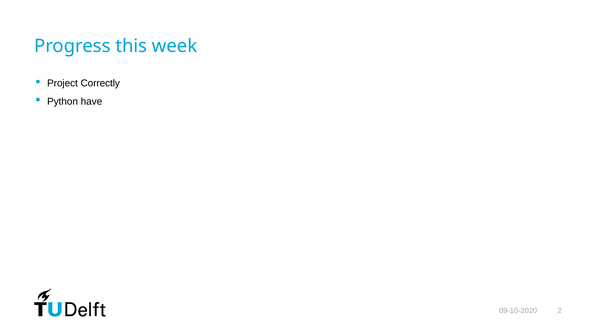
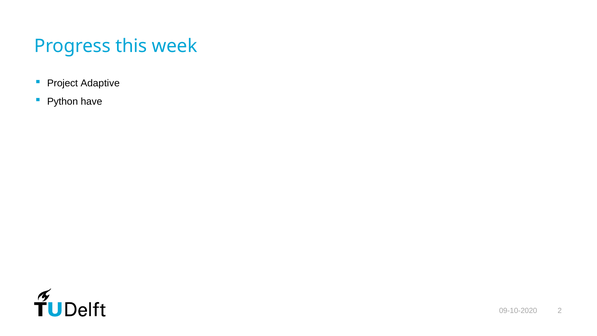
Correctly: Correctly -> Adaptive
